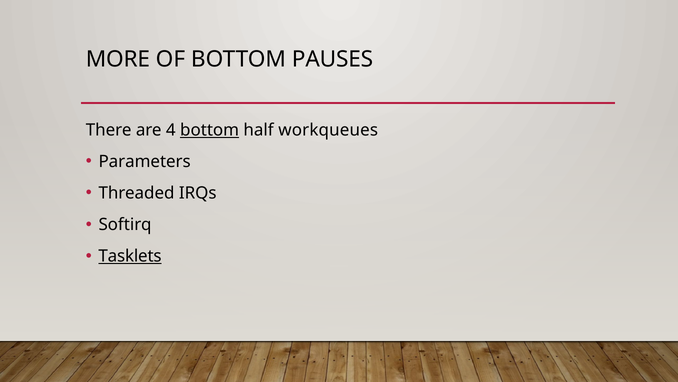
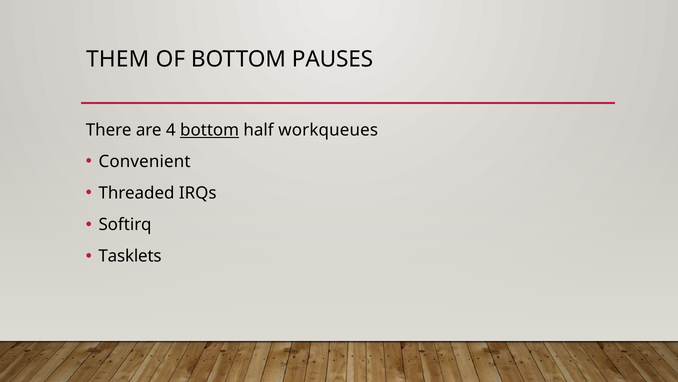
MORE: MORE -> THEM
Parameters: Parameters -> Convenient
Tasklets underline: present -> none
